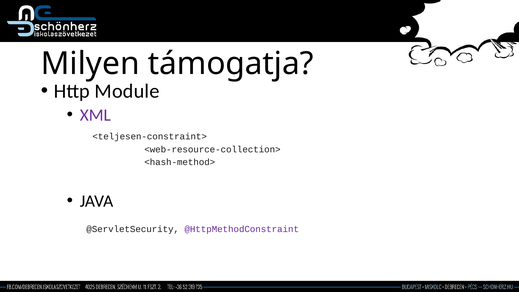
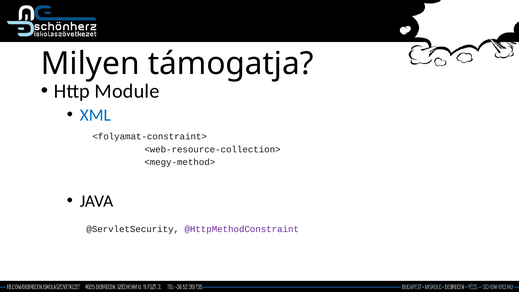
XML colour: purple -> blue
<teljesen-constraint>: <teljesen-constraint> -> <folyamat-constraint>
<hash-method>: <hash-method> -> <megy-method>
